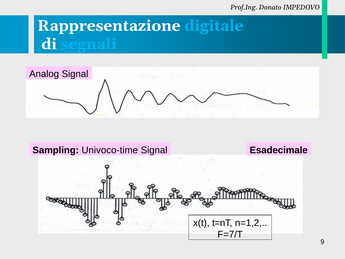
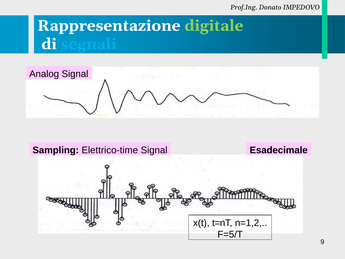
digitale colour: light blue -> light green
Univoco-time: Univoco-time -> Elettrico-time
F=7/T: F=7/T -> F=5/T
